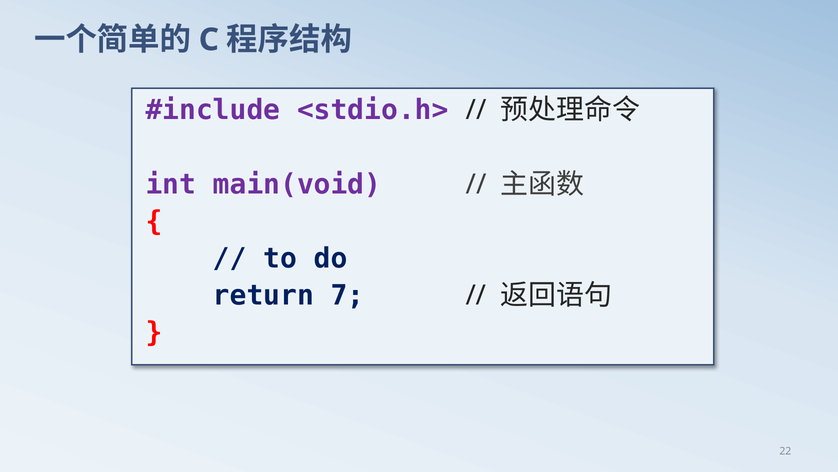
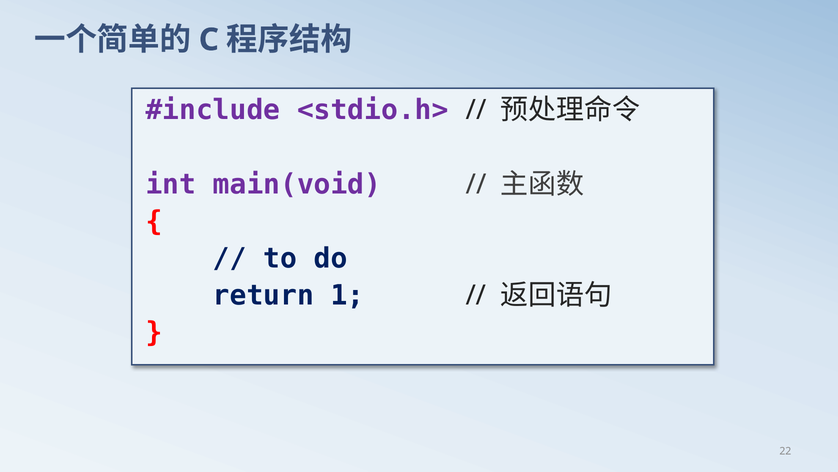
7: 7 -> 1
